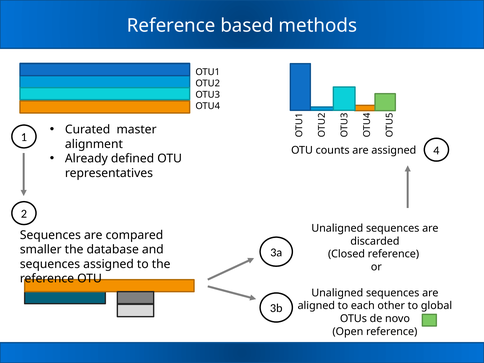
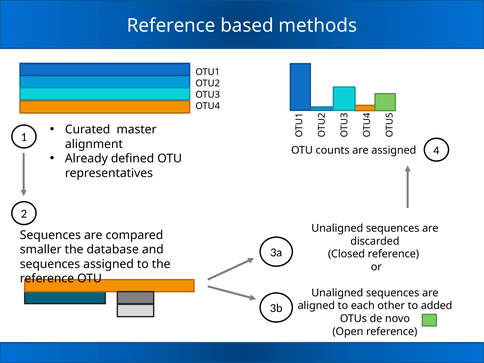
global: global -> added
